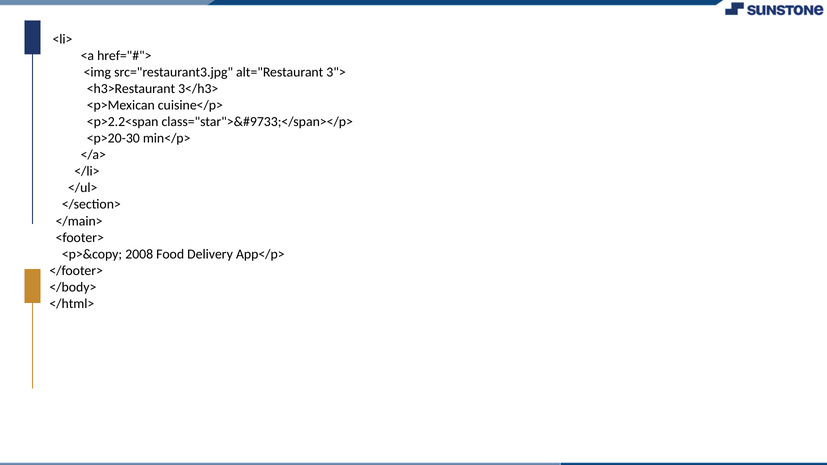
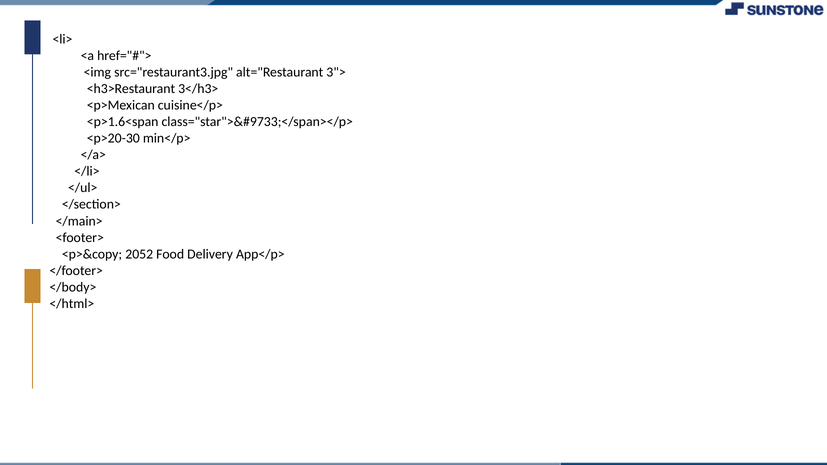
<p>2.2<span: <p>2.2<span -> <p>1.6<span
2008: 2008 -> 2052
